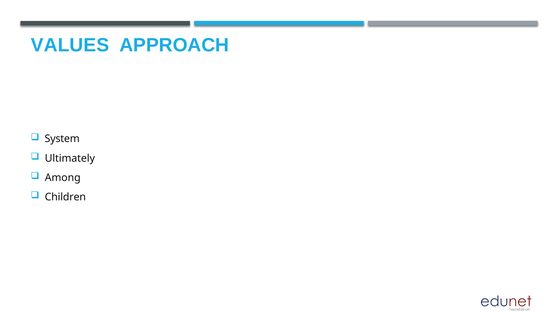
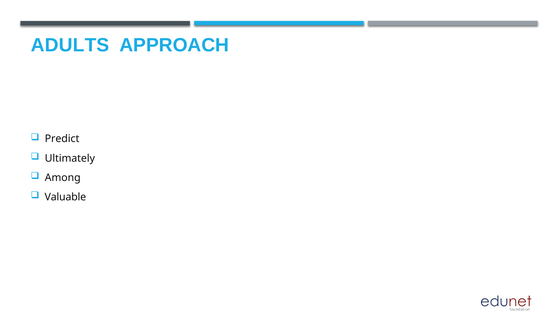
VALUES: VALUES -> ADULTS
System: System -> Predict
Children: Children -> Valuable
